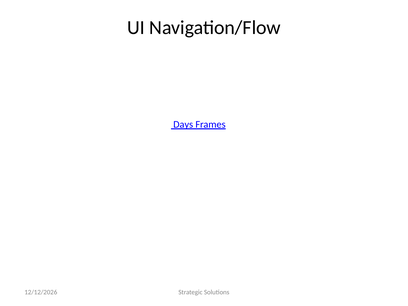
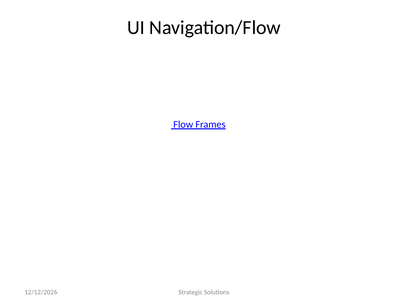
Days: Days -> Flow
